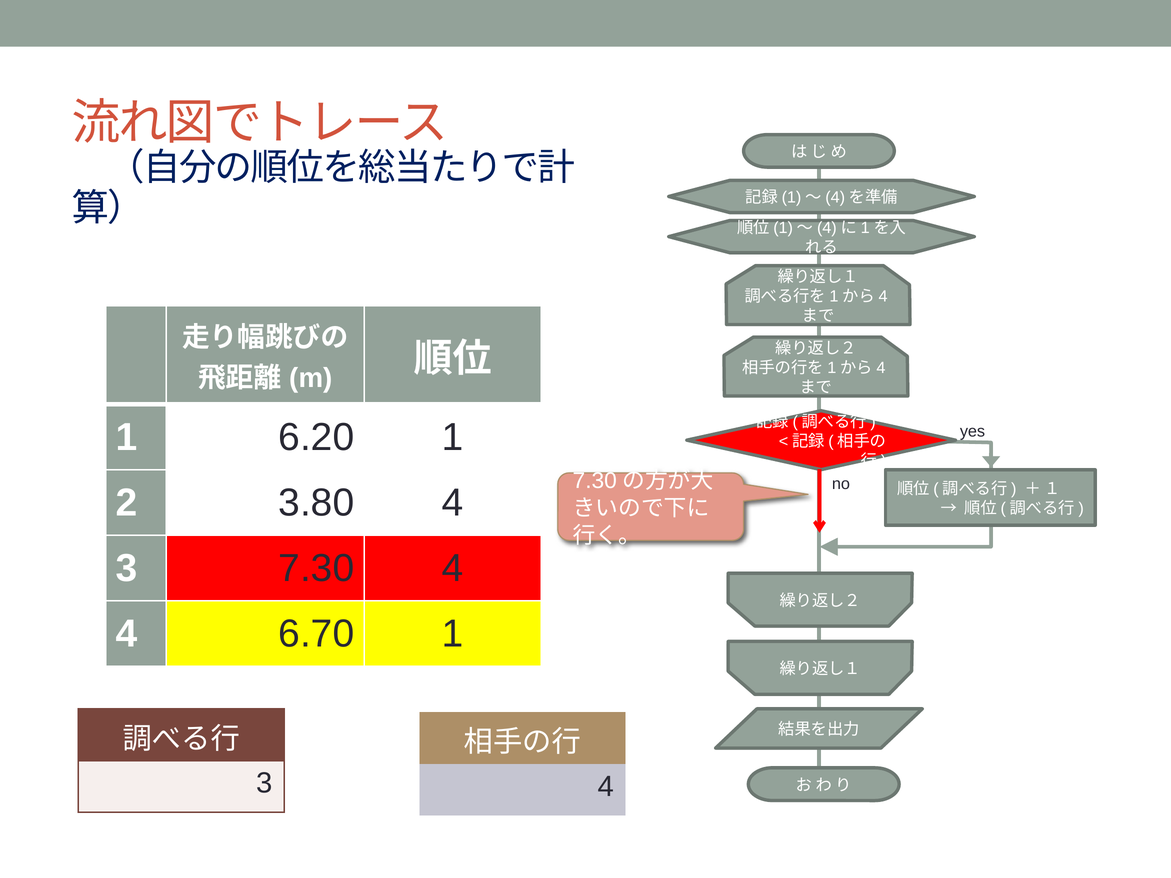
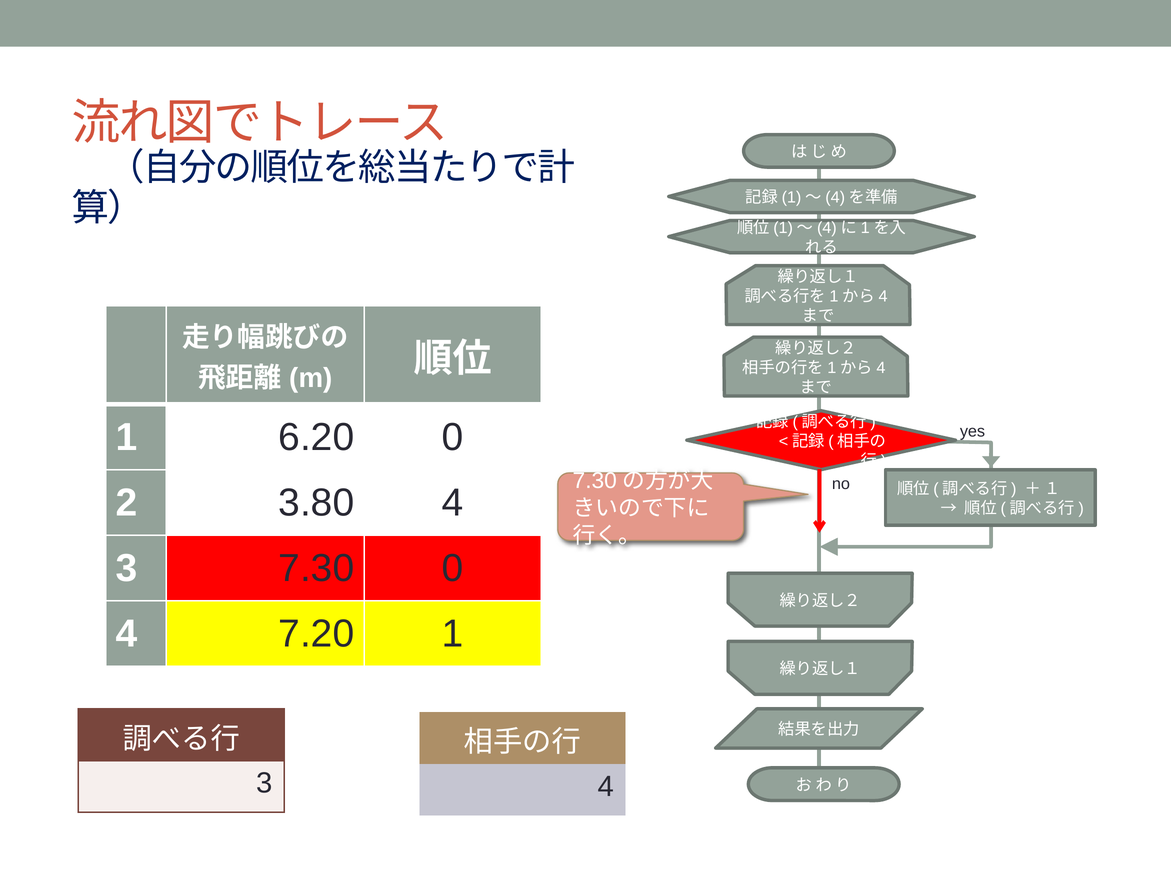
6.20 1: 1 -> 0
7.30 4: 4 -> 0
6.70: 6.70 -> 7.20
